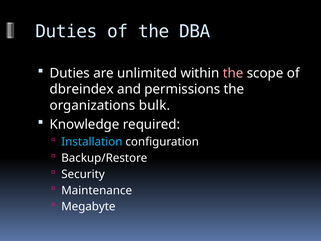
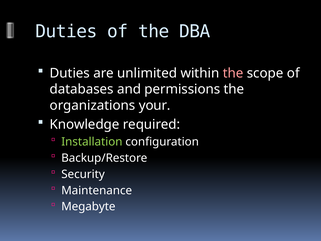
dbreindex: dbreindex -> databases
bulk: bulk -> your
Installation colour: light blue -> light green
